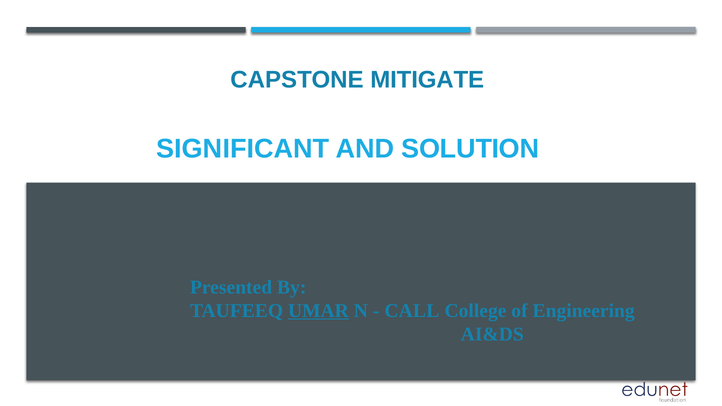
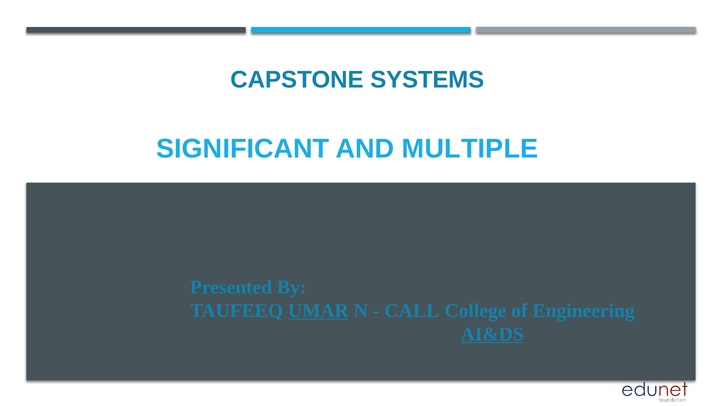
MITIGATE: MITIGATE -> SYSTEMS
SOLUTION: SOLUTION -> MULTIPLE
AI&DS underline: none -> present
